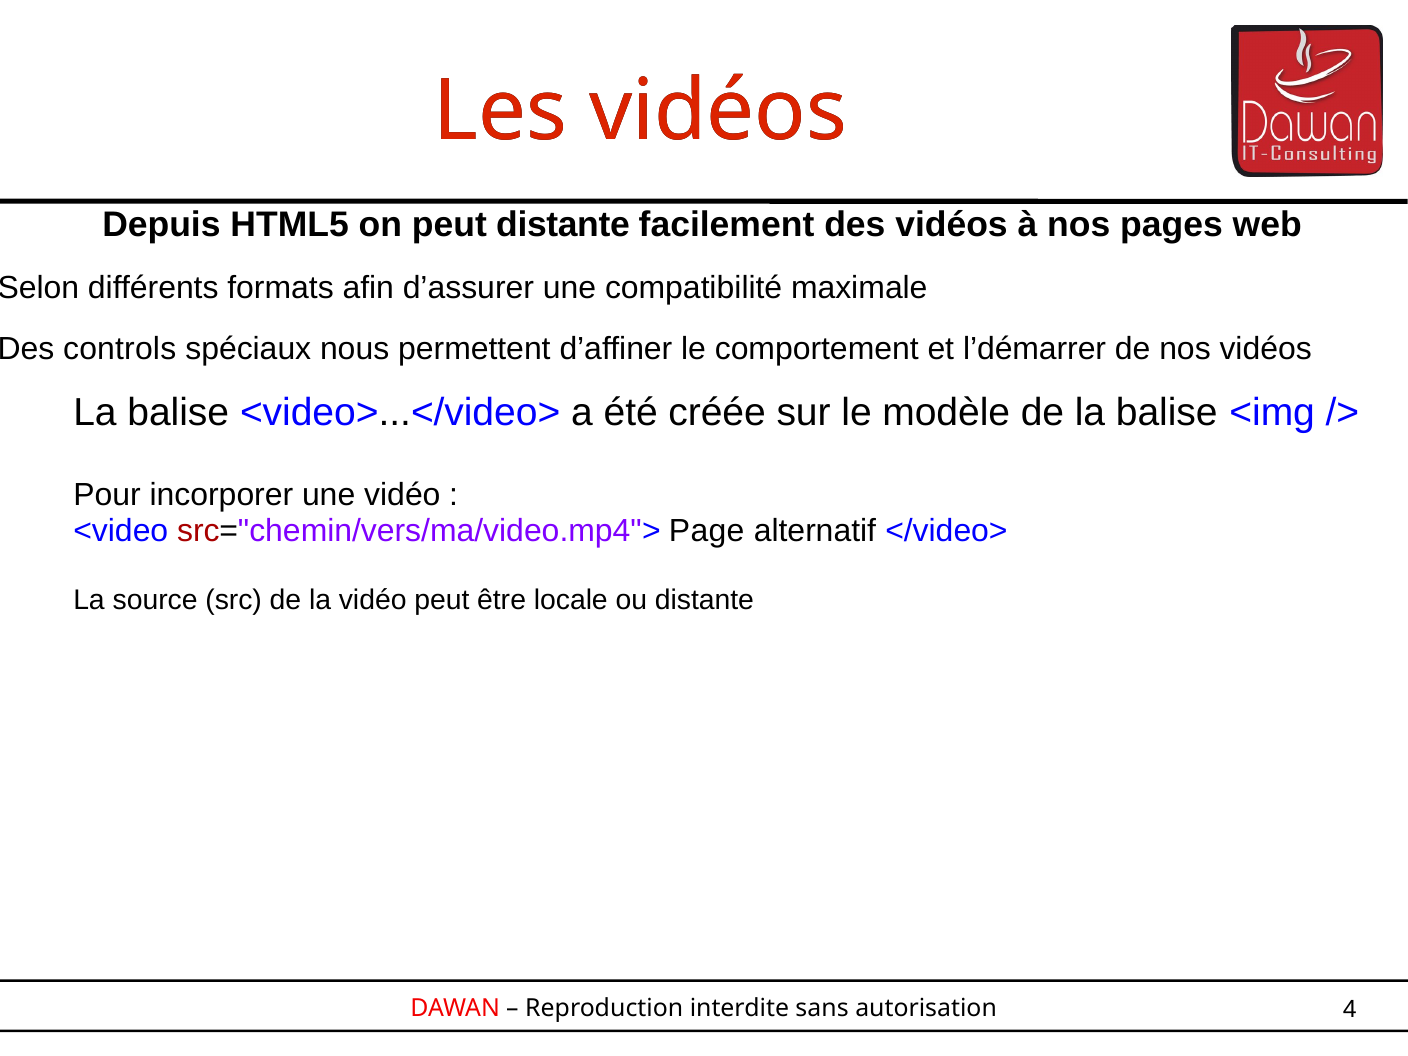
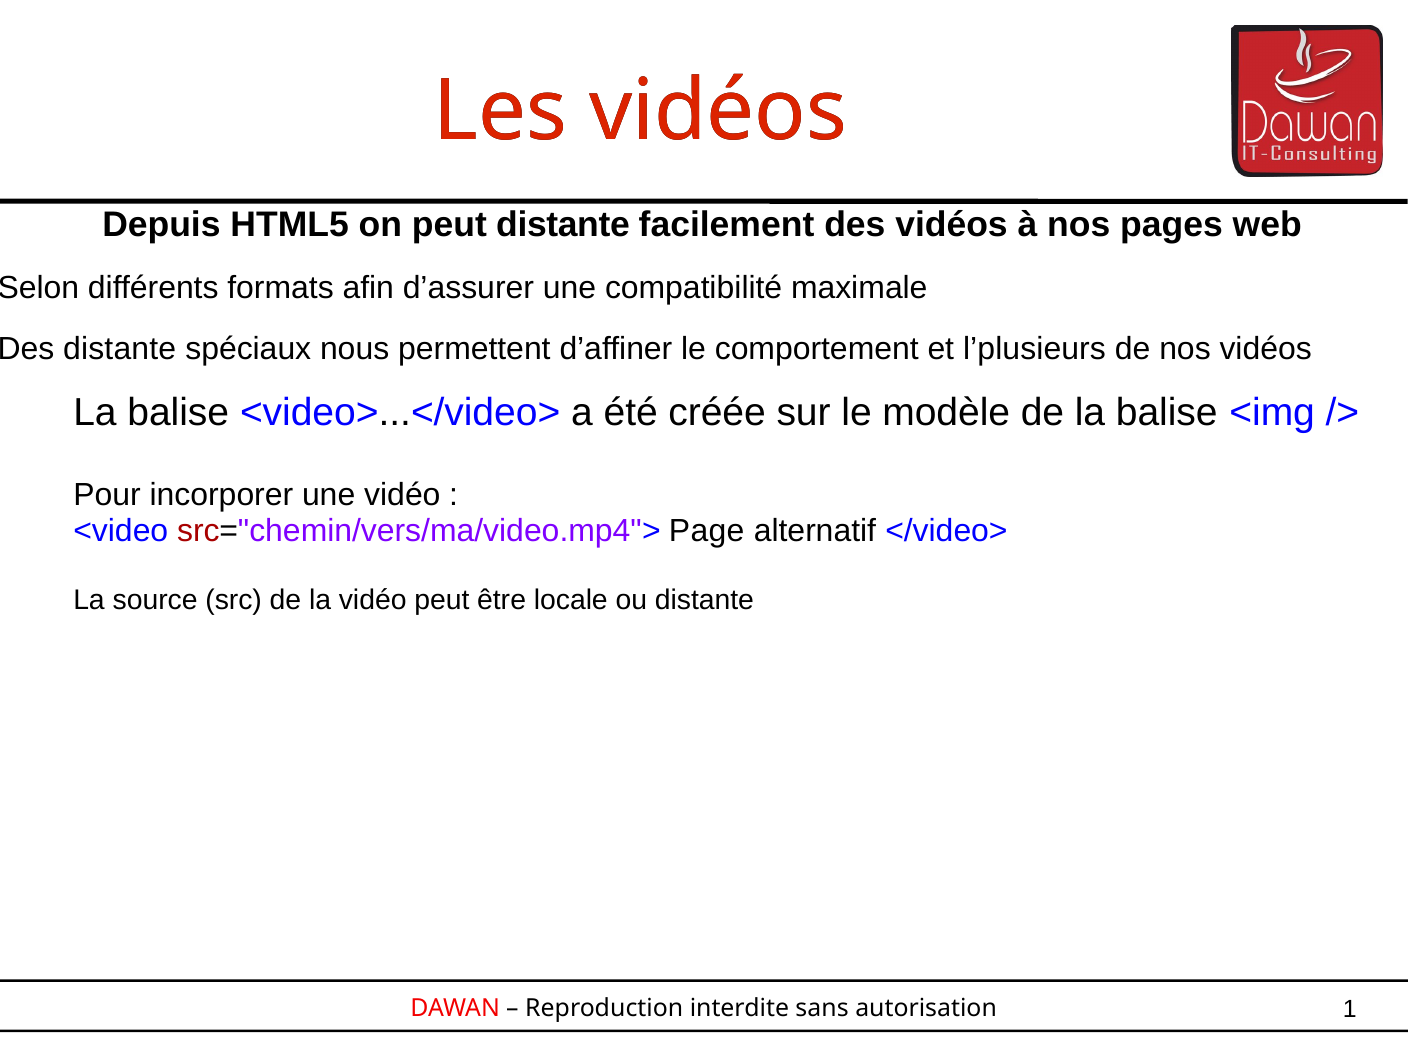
controls at (120, 349): controls -> distante
l’démarrer: l’démarrer -> l’plusieurs
4: 4 -> 1
